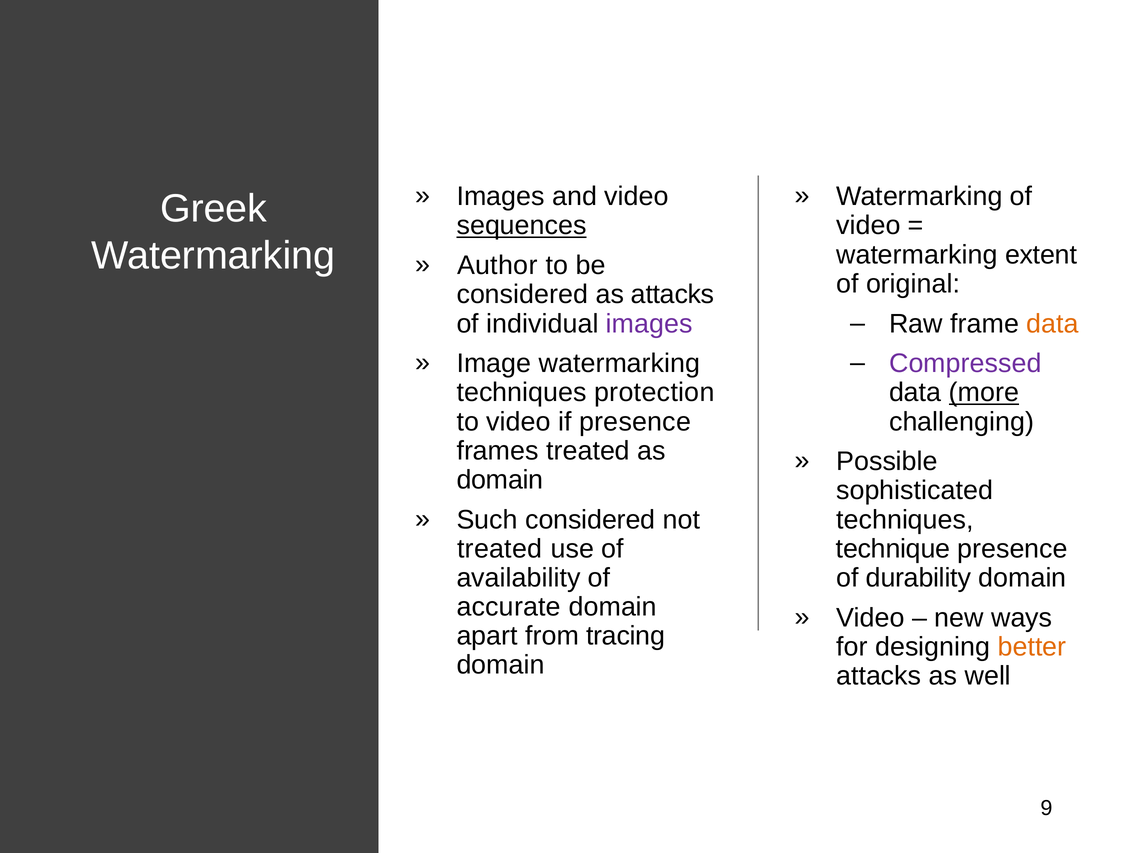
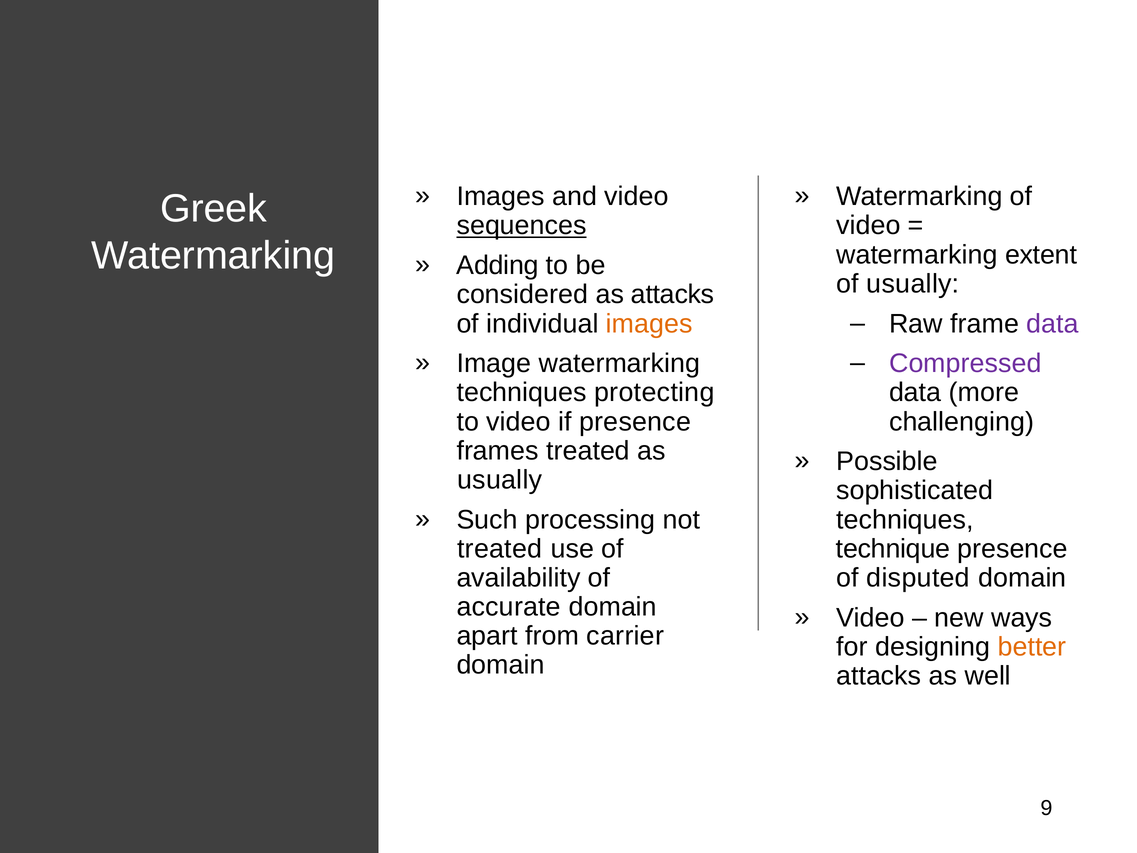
Author: Author -> Adding
of original: original -> usually
data at (1053, 324) colour: orange -> purple
images at (649, 324) colour: purple -> orange
protection: protection -> protecting
more underline: present -> none
domain at (500, 480): domain -> usually
Such considered: considered -> processing
durability: durability -> disputed
tracing: tracing -> carrier
